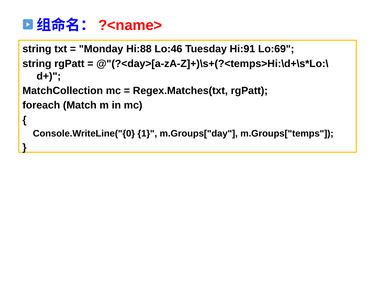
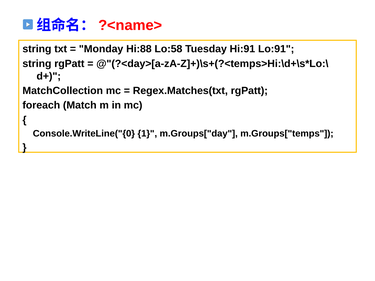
Lo:46: Lo:46 -> Lo:58
Lo:69: Lo:69 -> Lo:91
